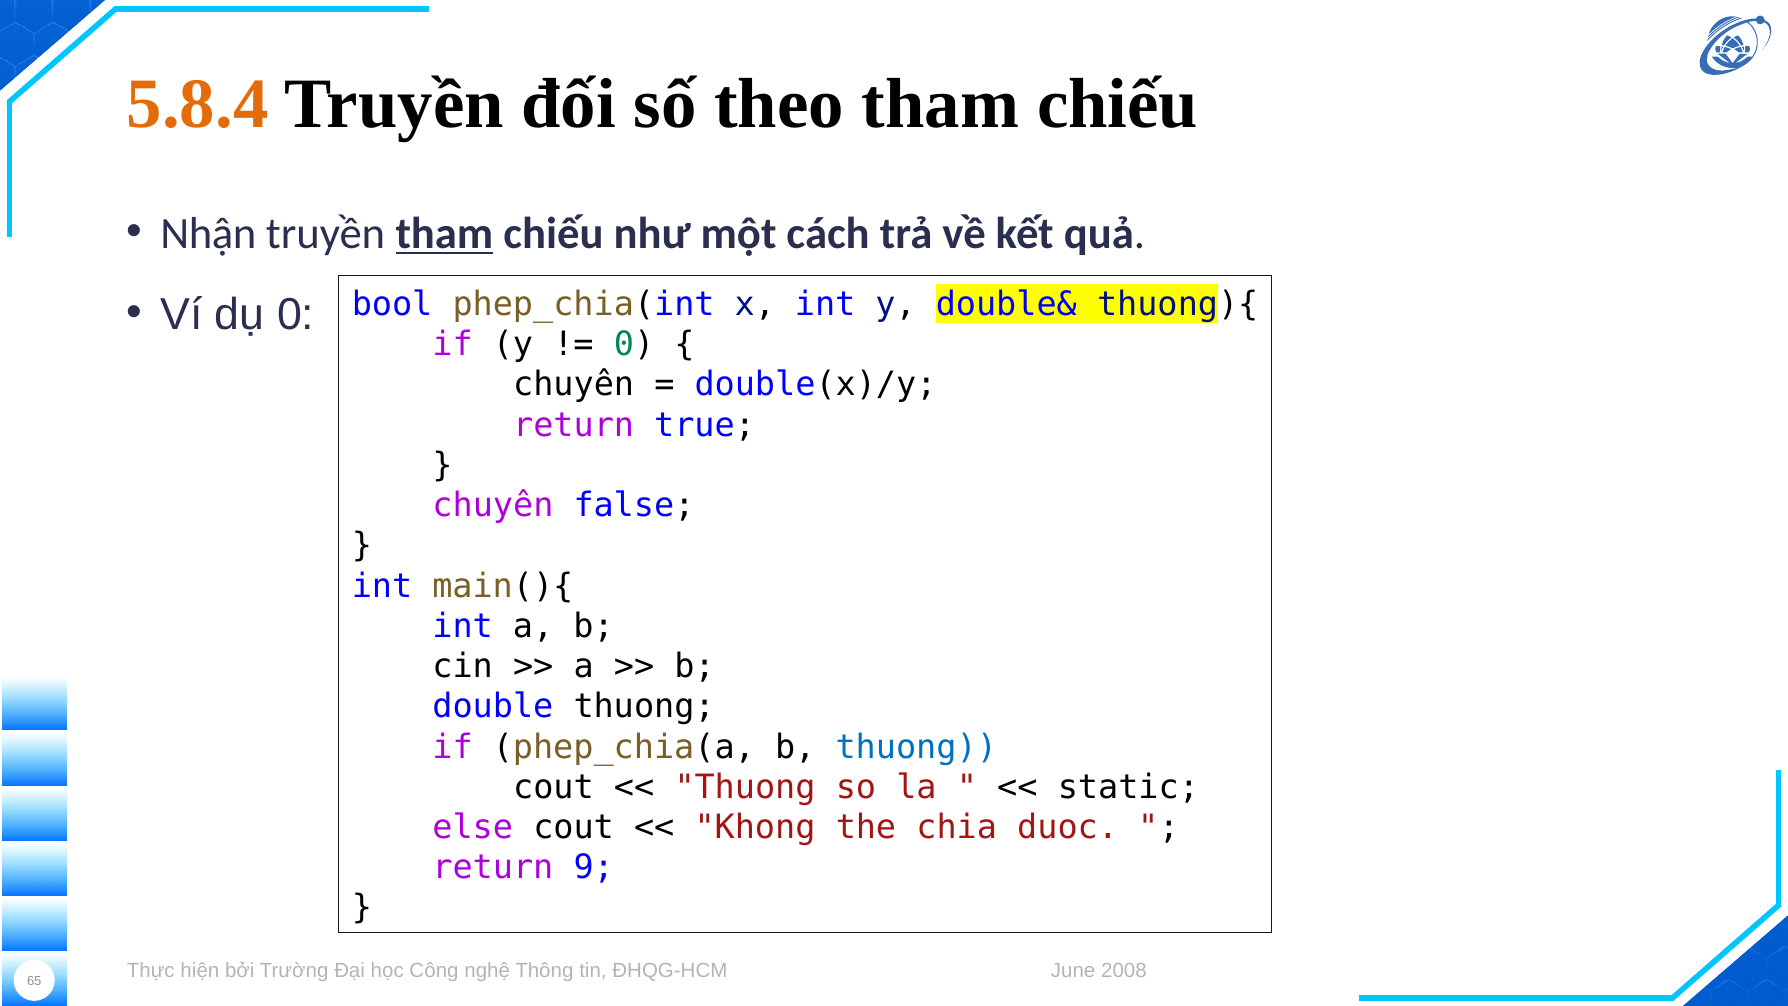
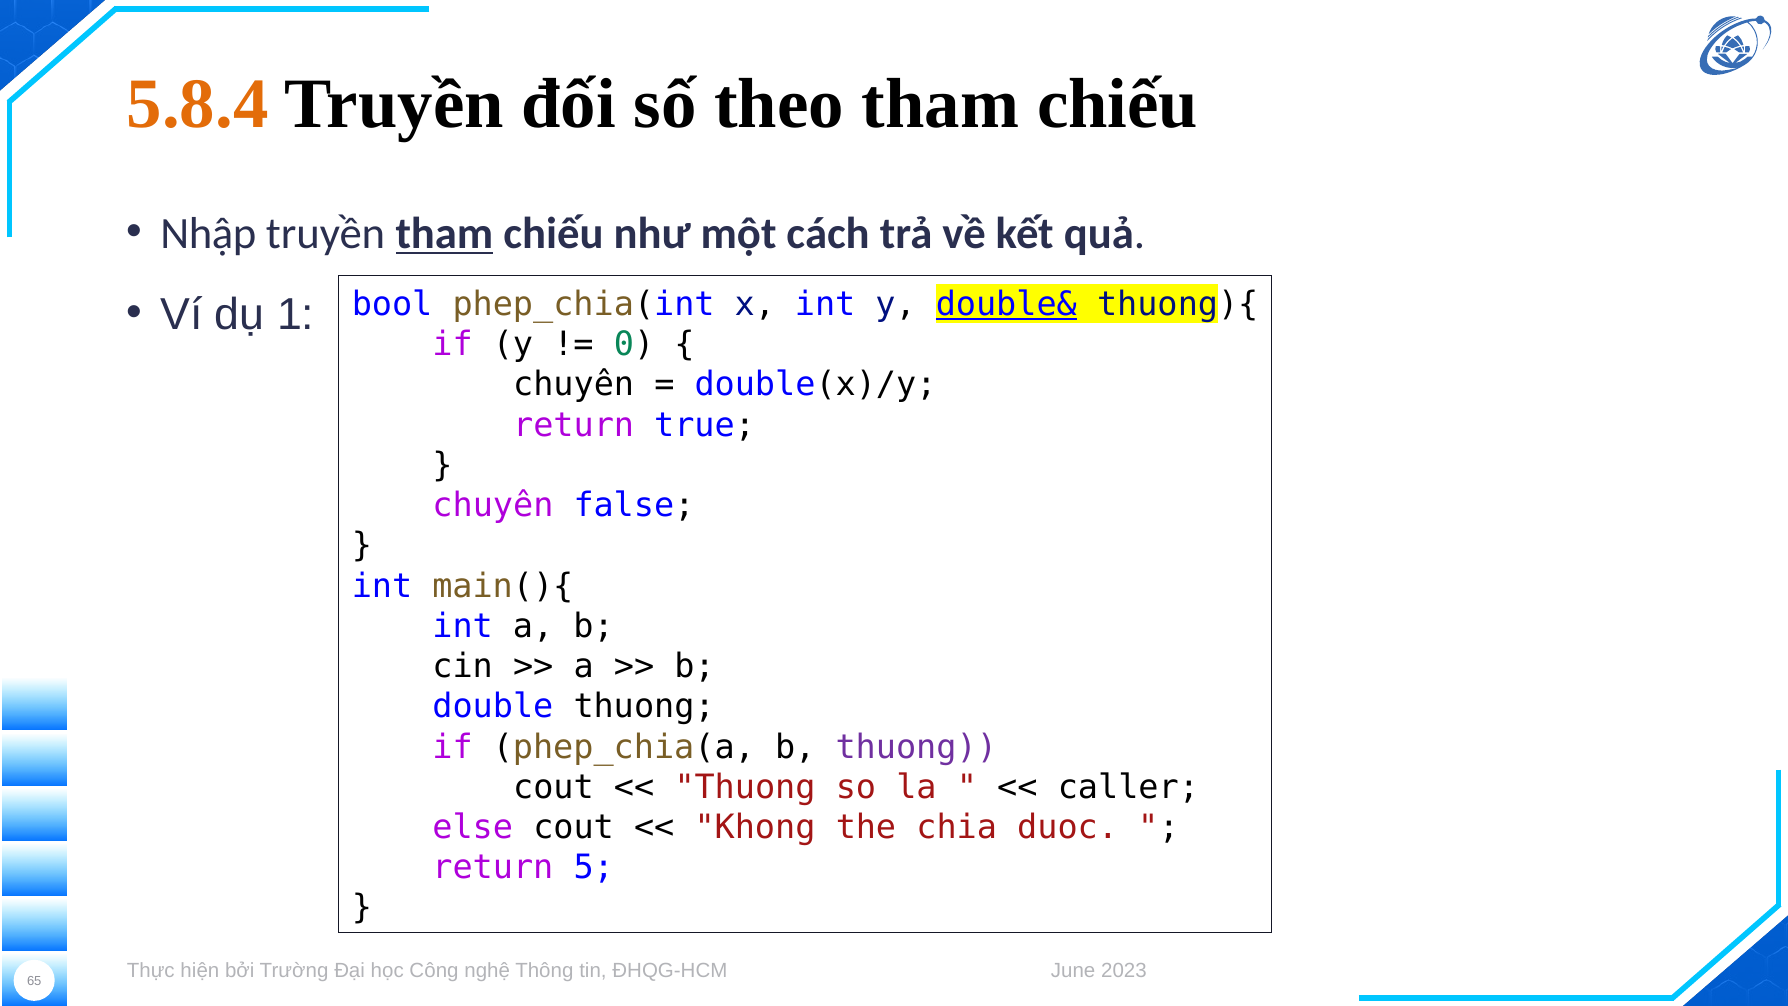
Nhận: Nhận -> Nhập
dụ 0: 0 -> 1
double& underline: none -> present
thuong at (916, 747) colour: blue -> purple
static: static -> caller
9: 9 -> 5
2008: 2008 -> 2023
